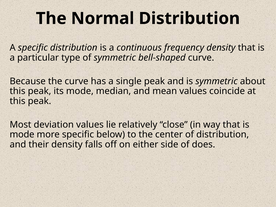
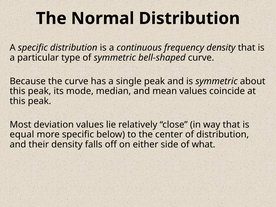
mode at (22, 134): mode -> equal
does: does -> what
